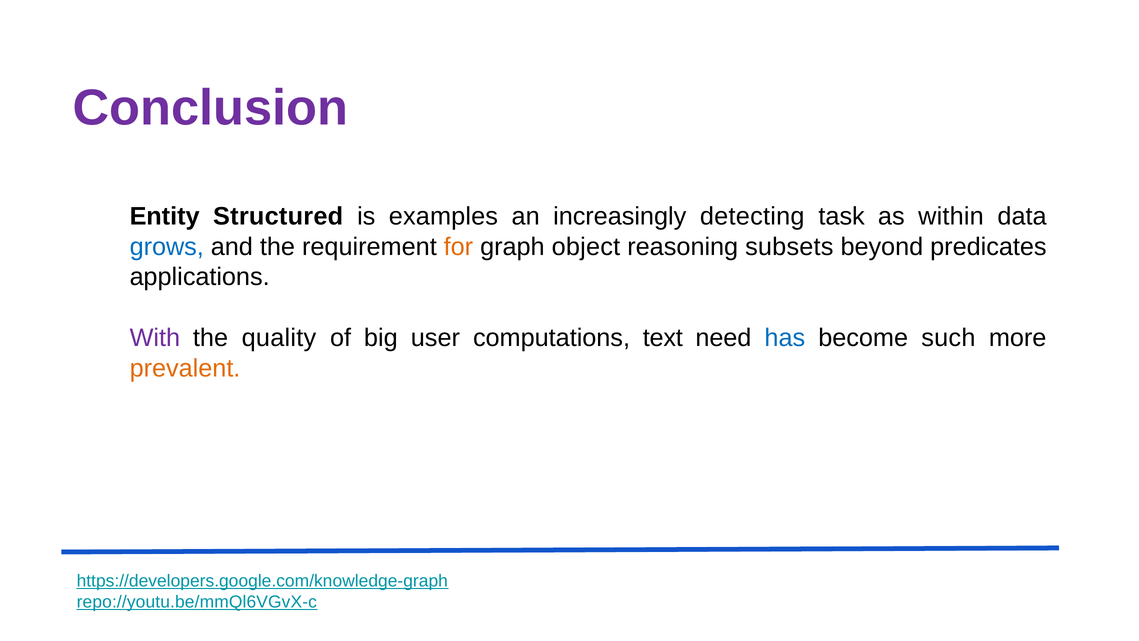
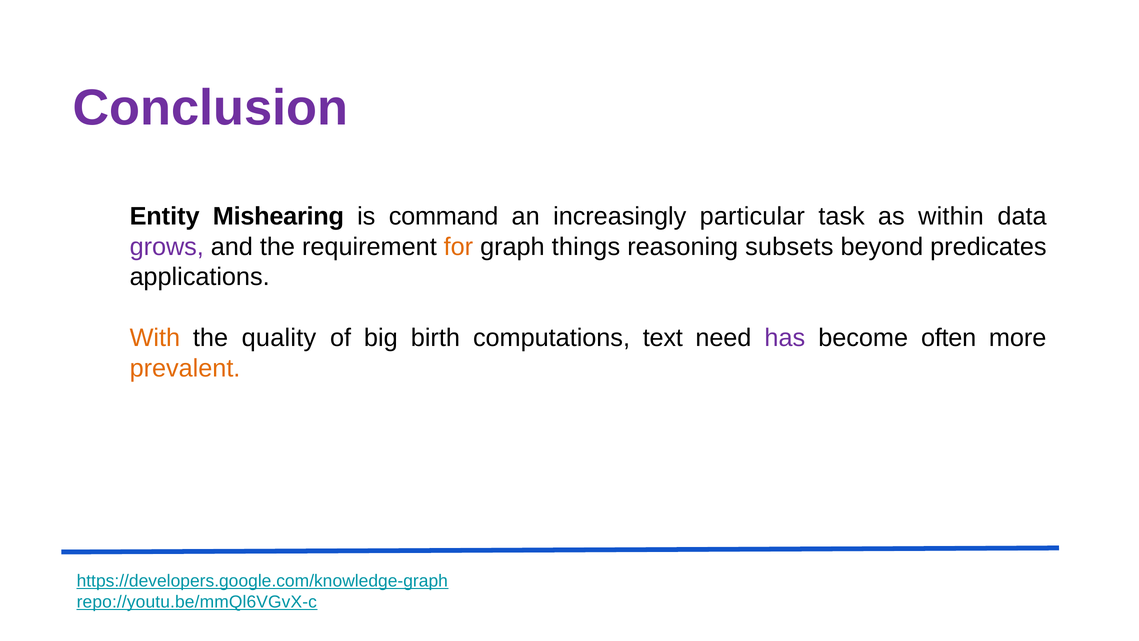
Structured: Structured -> Mishearing
examples: examples -> command
detecting: detecting -> particular
grows colour: blue -> purple
object: object -> things
With colour: purple -> orange
user: user -> birth
has colour: blue -> purple
such: such -> often
